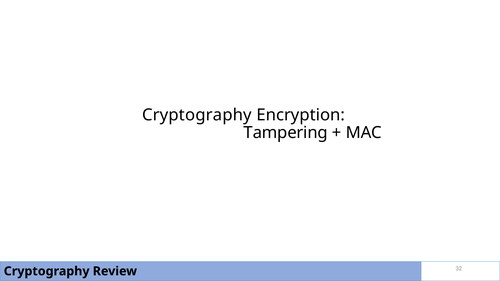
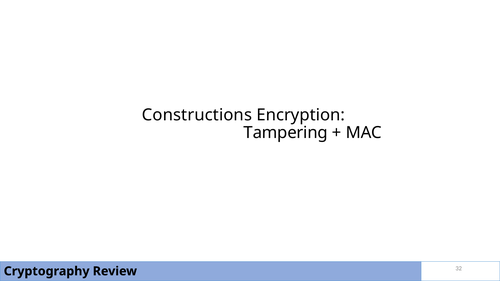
Cryptography at (197, 115): Cryptography -> Constructions
